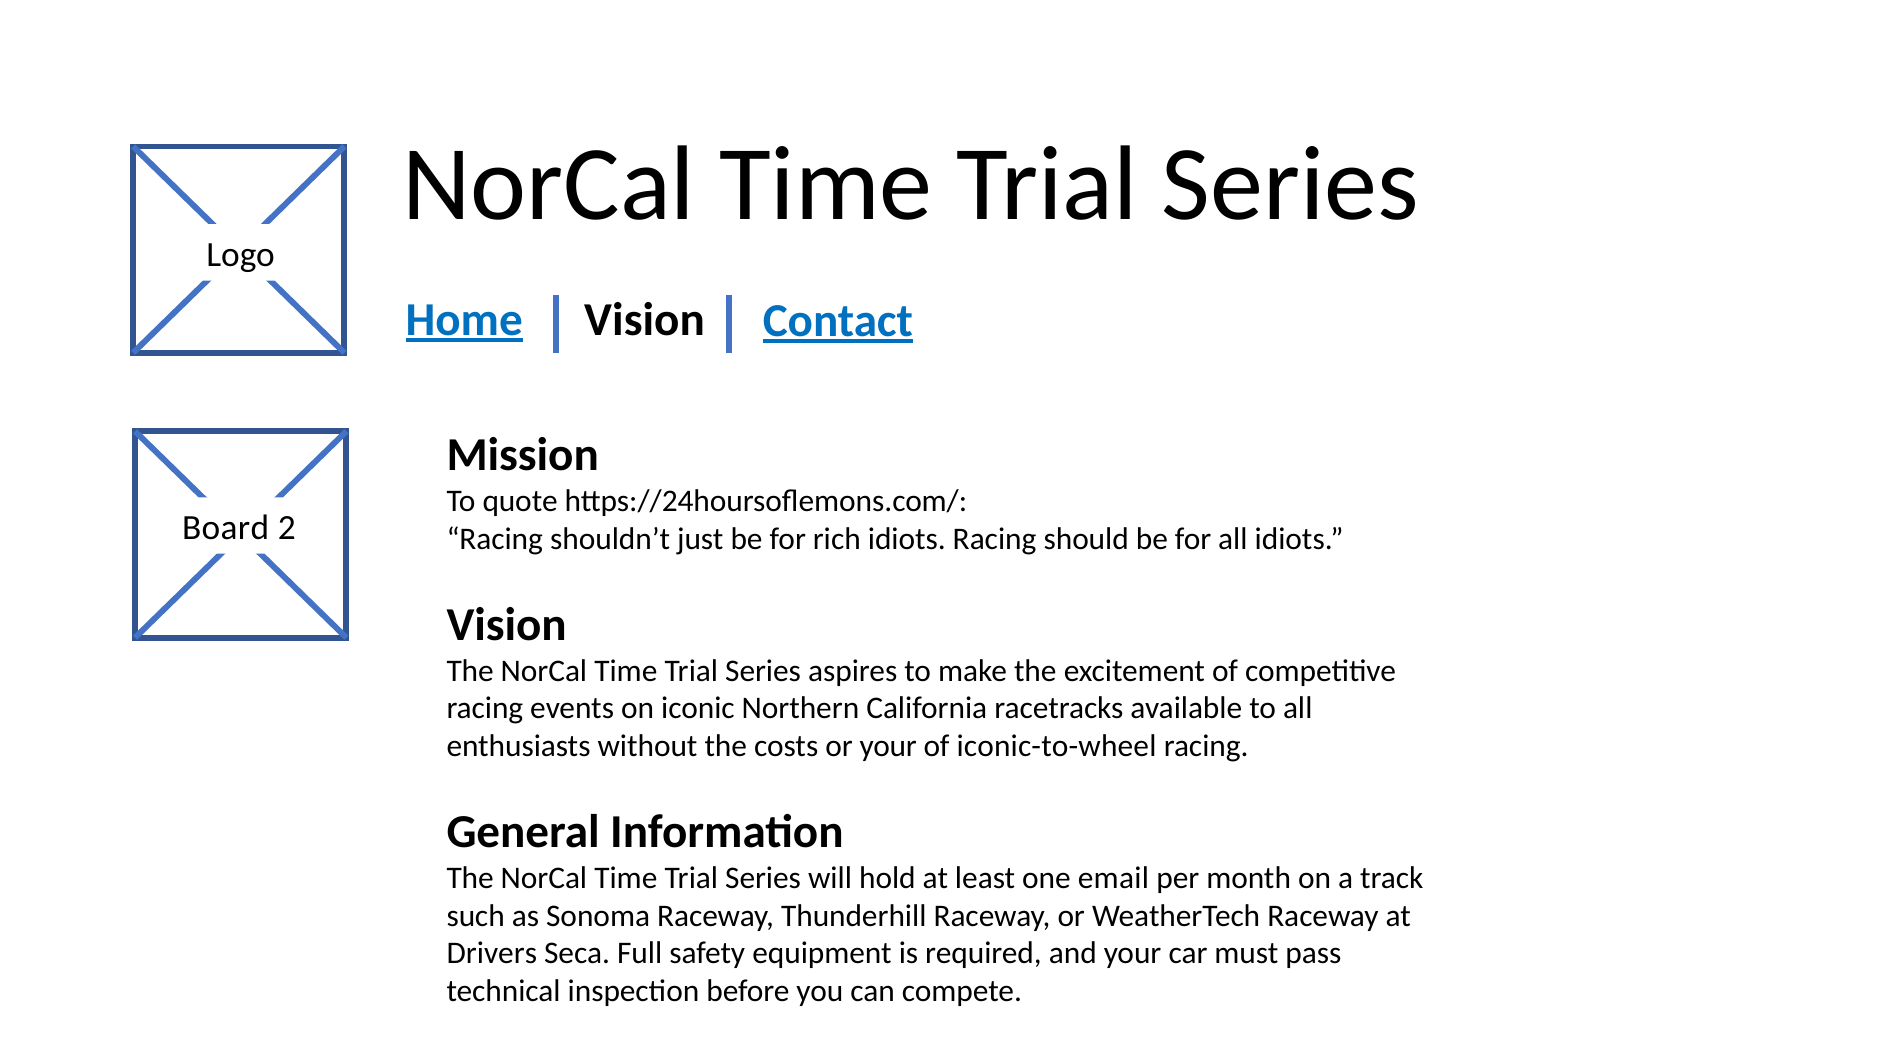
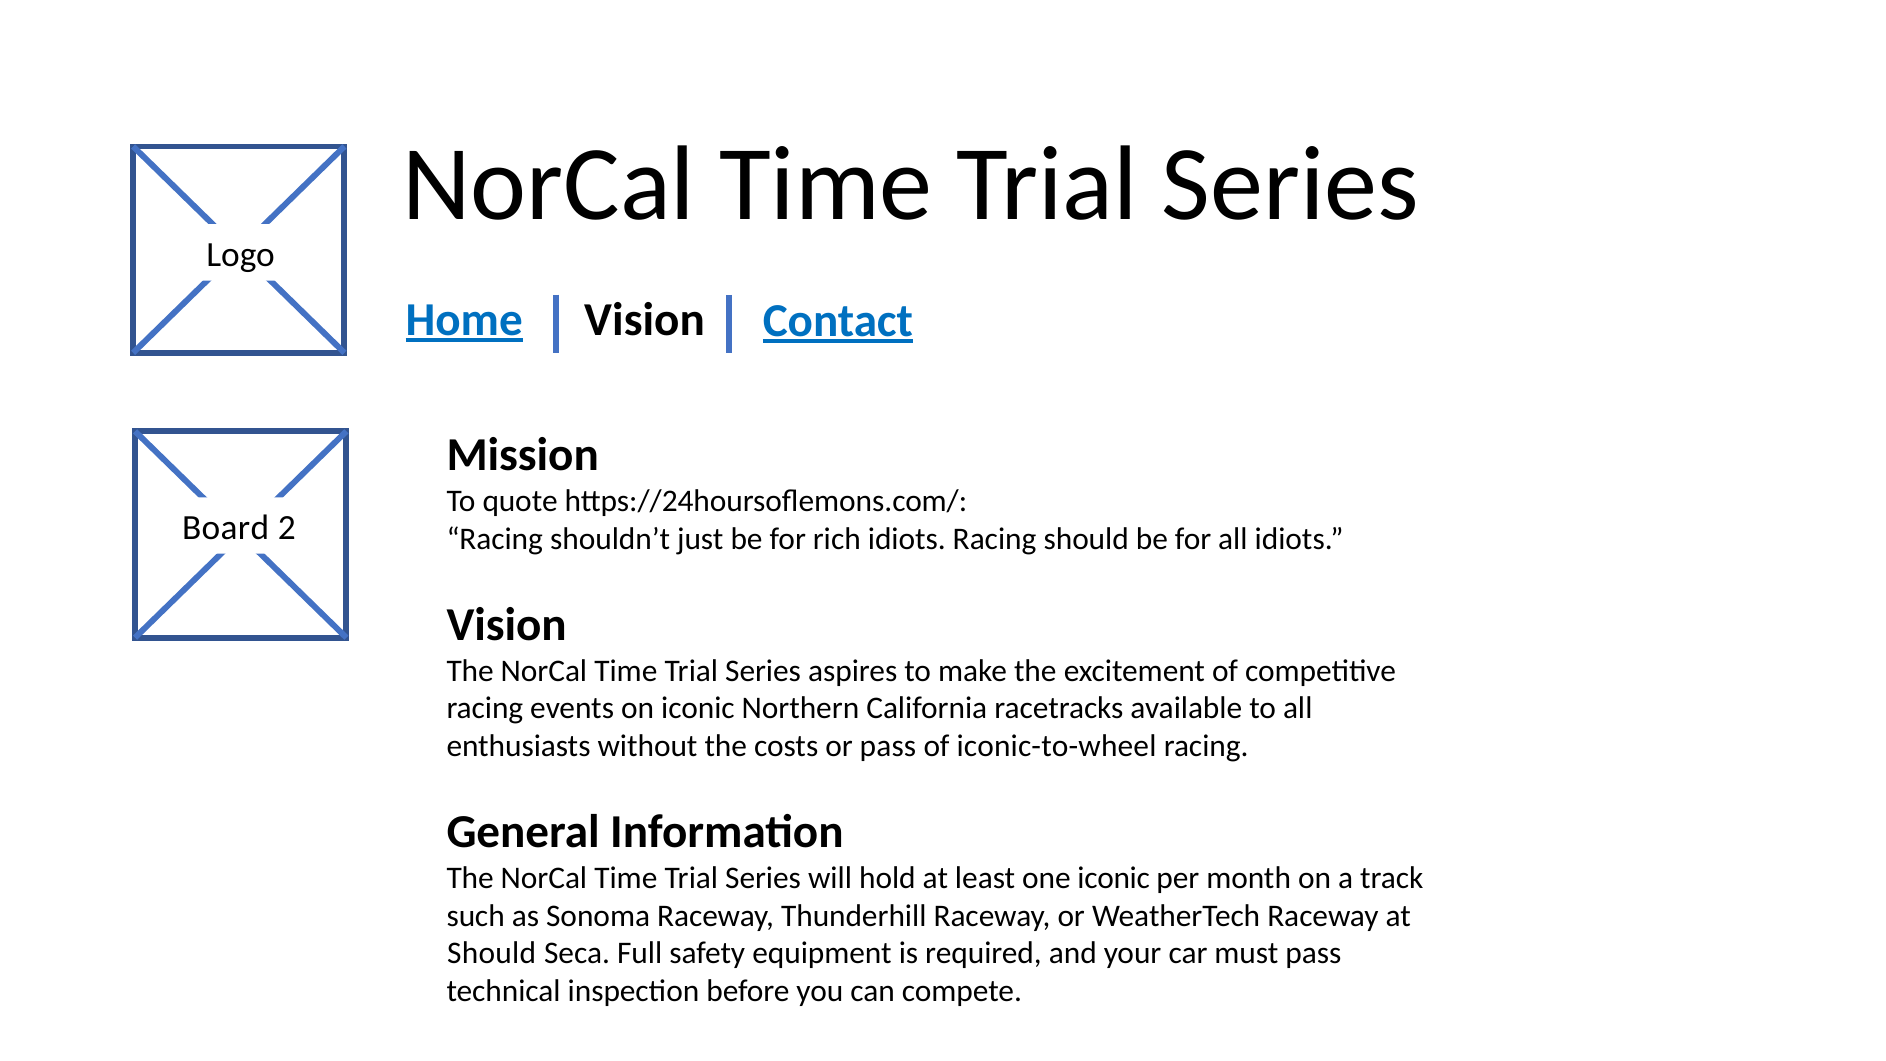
or your: your -> pass
one email: email -> iconic
Drivers at (492, 953): Drivers -> Should
